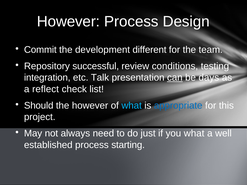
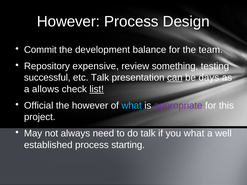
different: different -> balance
successful: successful -> expensive
conditions: conditions -> something
integration: integration -> successful
reflect: reflect -> allows
list underline: none -> present
Should: Should -> Official
appropriate colour: blue -> purple
do just: just -> talk
